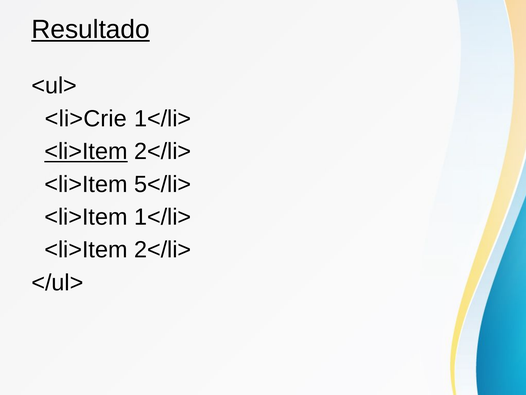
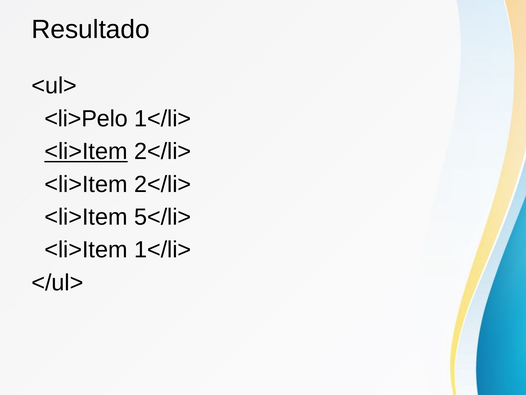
Resultado underline: present -> none
<li>Crie: <li>Crie -> <li>Pelo
5</li> at (163, 184): 5</li> -> 2</li>
<li>Item 1</li>: 1</li> -> 5</li>
2</li> at (163, 250): 2</li> -> 1</li>
